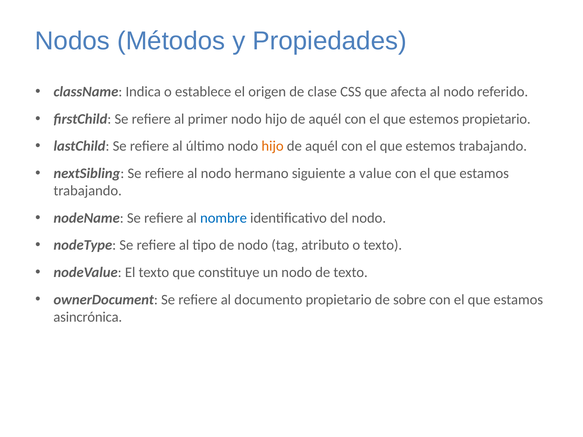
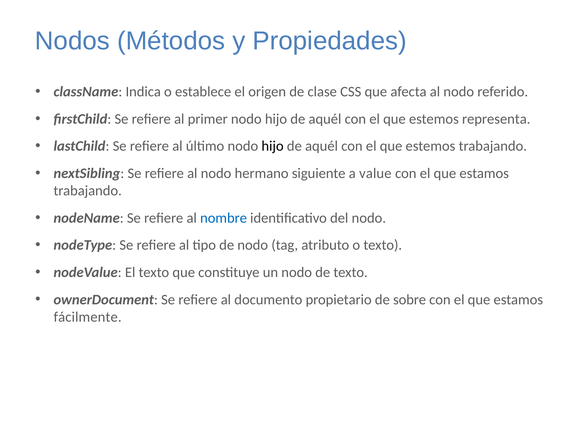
estemos propietario: propietario -> representa
hijo at (273, 146) colour: orange -> black
asincrónica: asincrónica -> fácilmente
